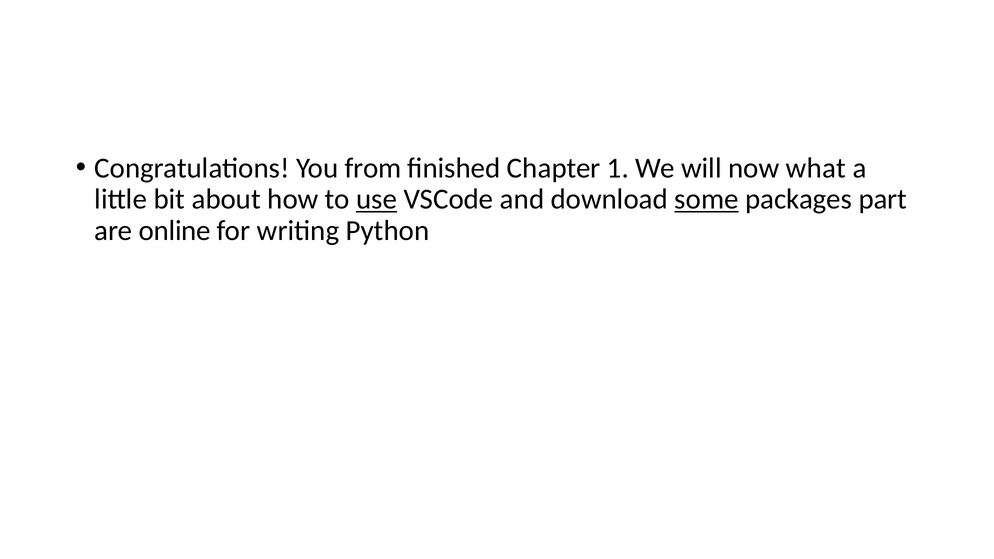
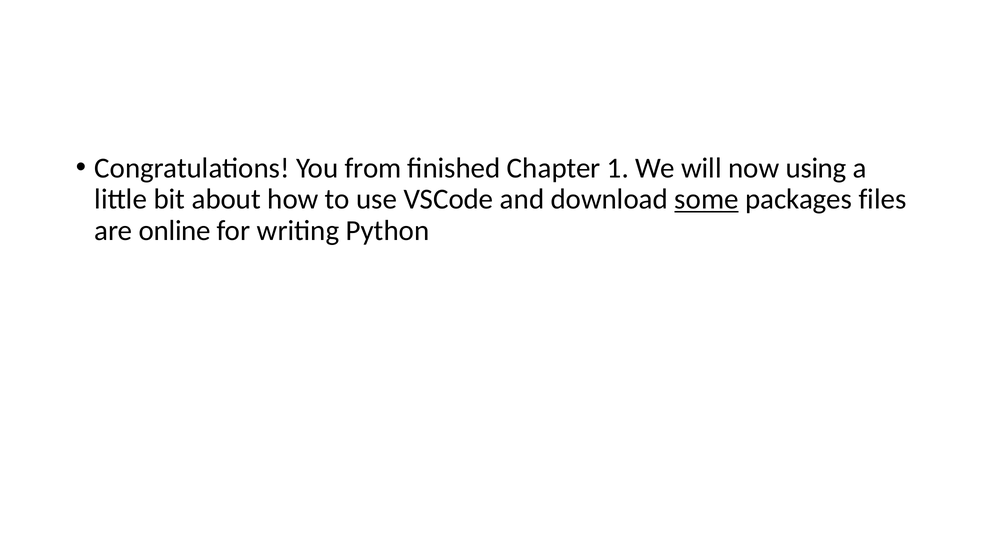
what: what -> using
use underline: present -> none
part: part -> files
